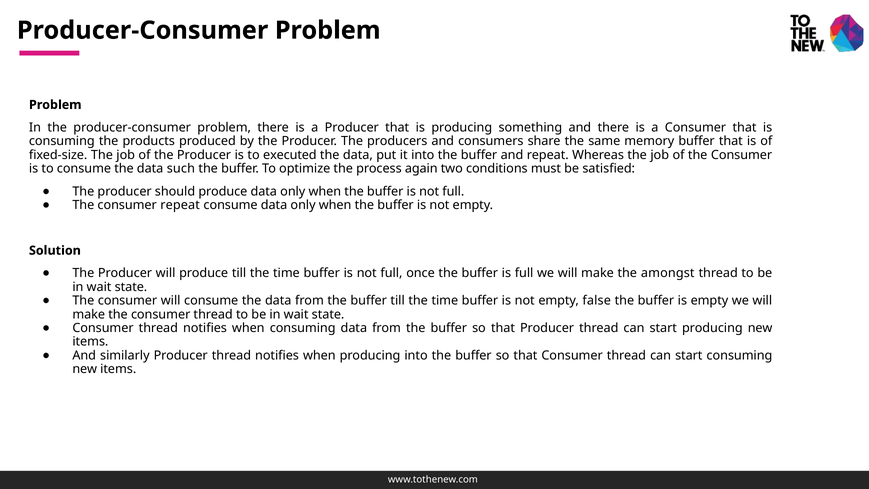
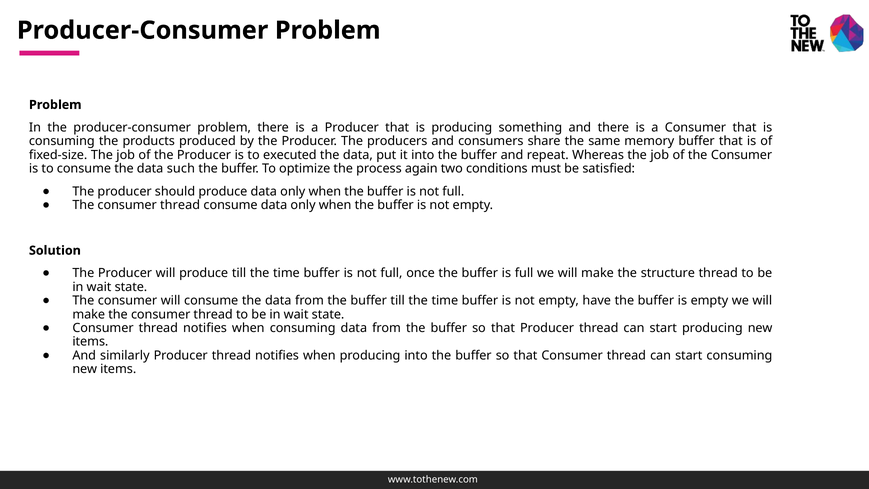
repeat at (180, 205): repeat -> thread
amongst: amongst -> structure
false: false -> have
